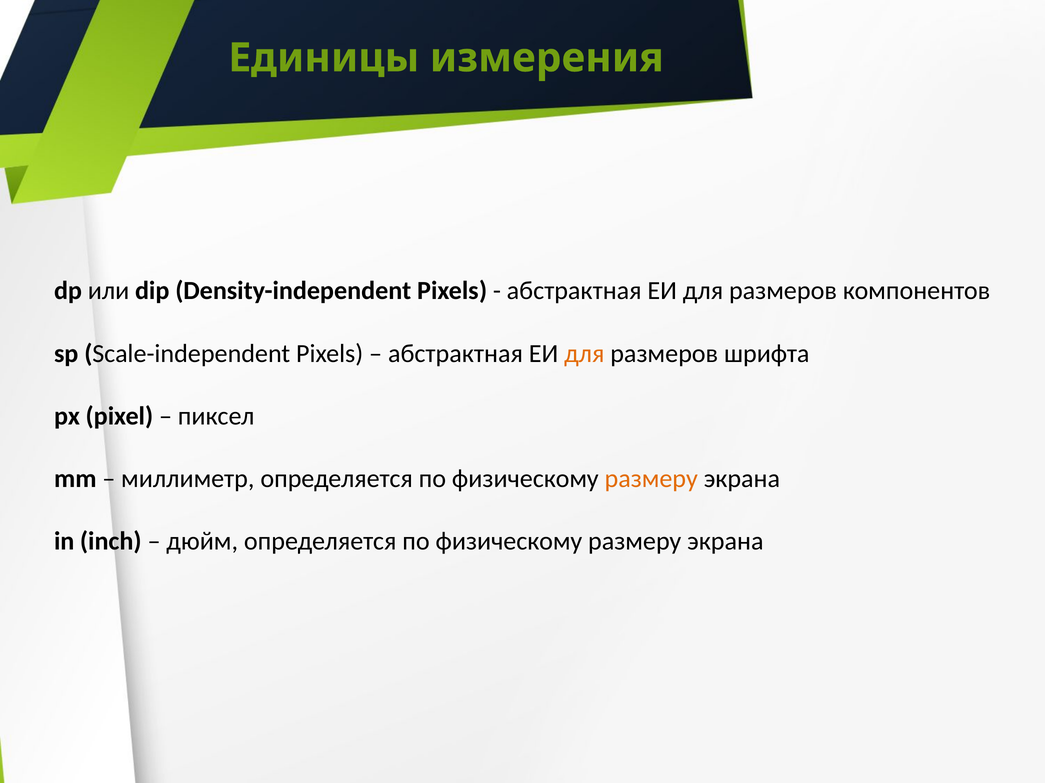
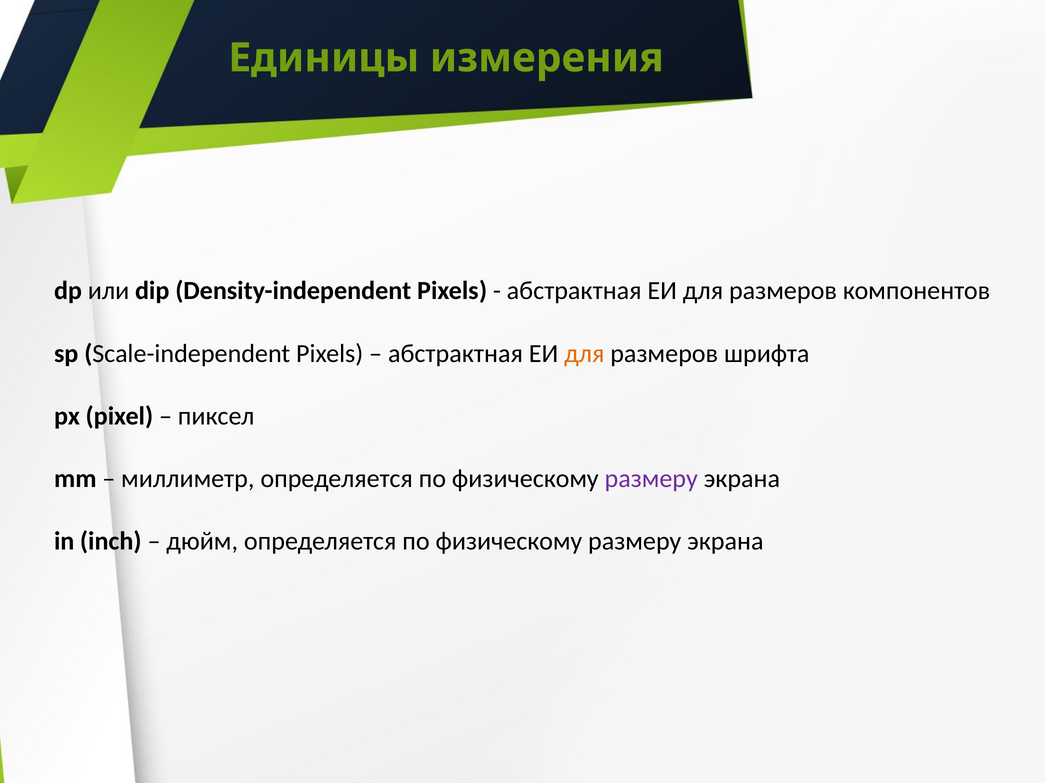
размеру at (651, 479) colour: orange -> purple
